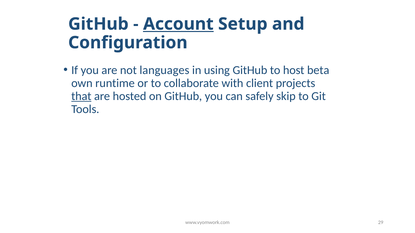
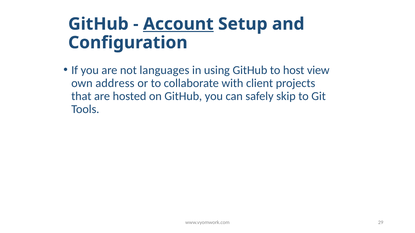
beta: beta -> view
runtime: runtime -> address
that underline: present -> none
